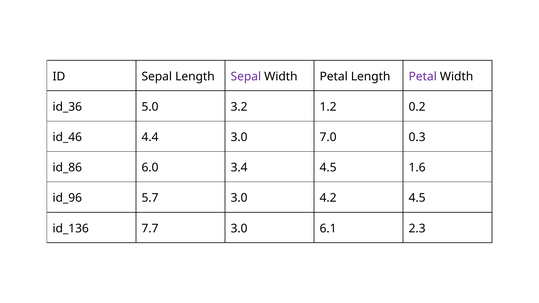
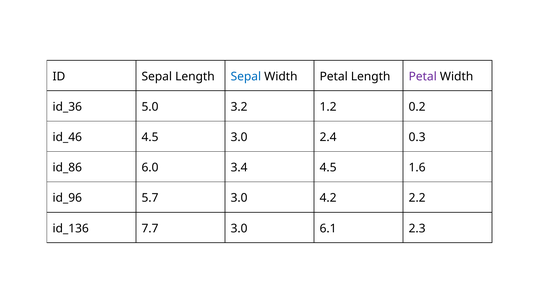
Sepal at (246, 76) colour: purple -> blue
4.4 at (150, 137): 4.4 -> 4.5
7.0: 7.0 -> 2.4
4.2 4.5: 4.5 -> 2.2
